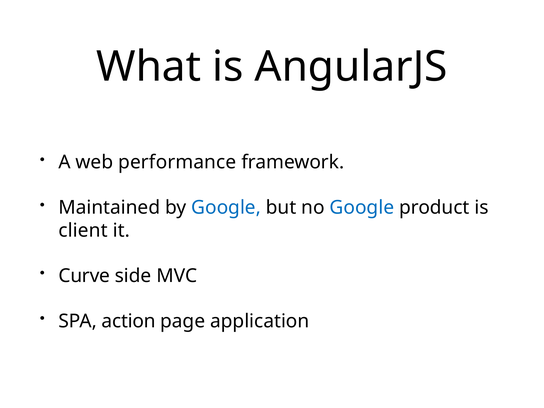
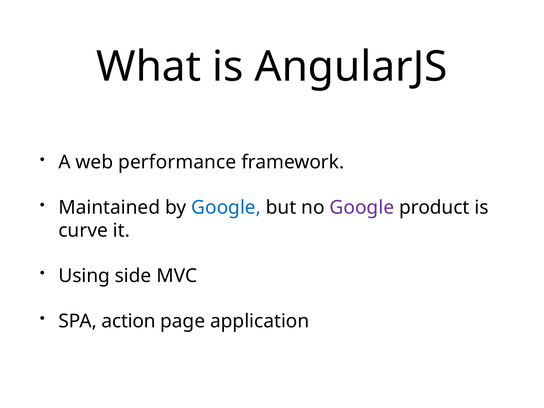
Google at (362, 208) colour: blue -> purple
client: client -> curve
Curve: Curve -> Using
